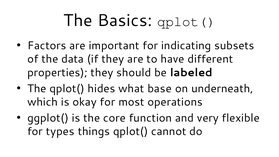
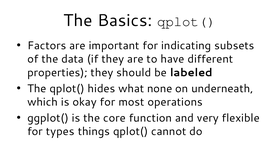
base: base -> none
